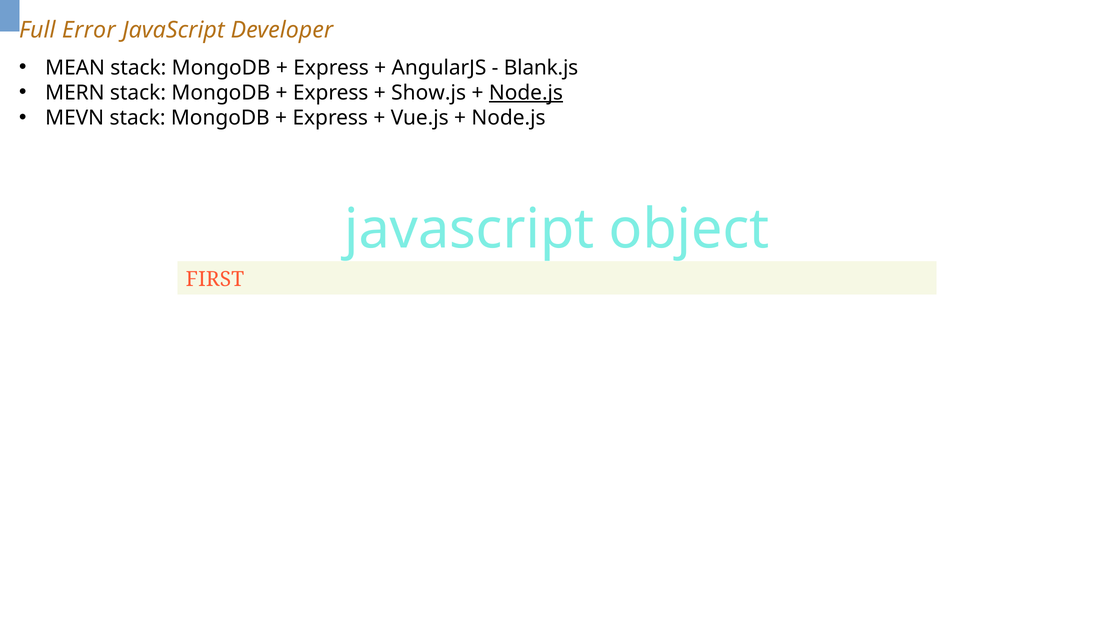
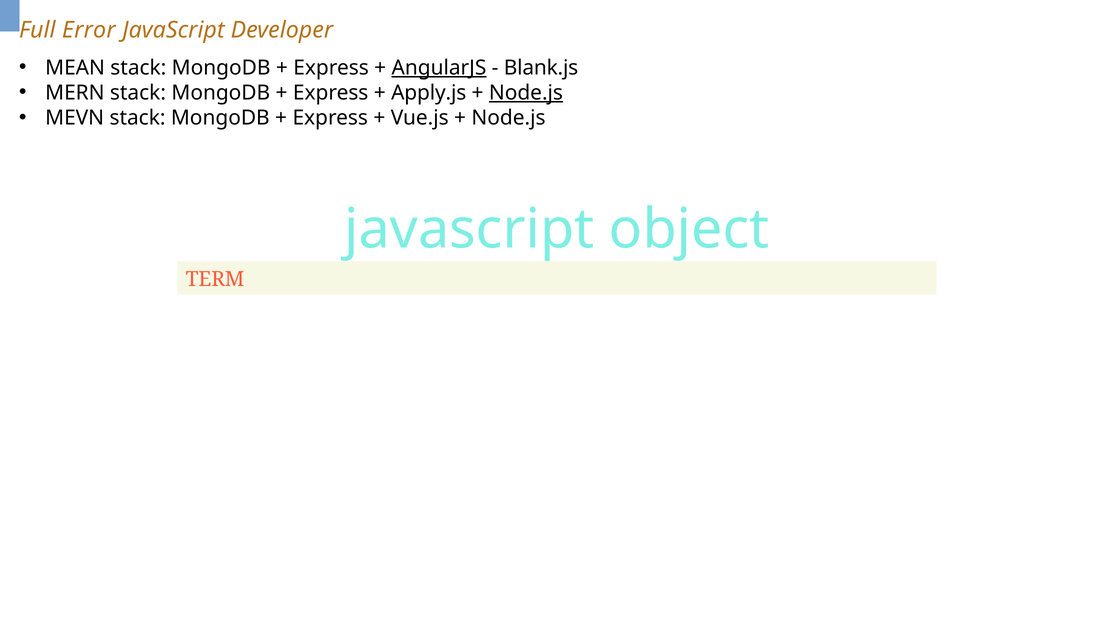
AngularJS underline: none -> present
Show.js: Show.js -> Apply.js
FIRST: FIRST -> TERM
